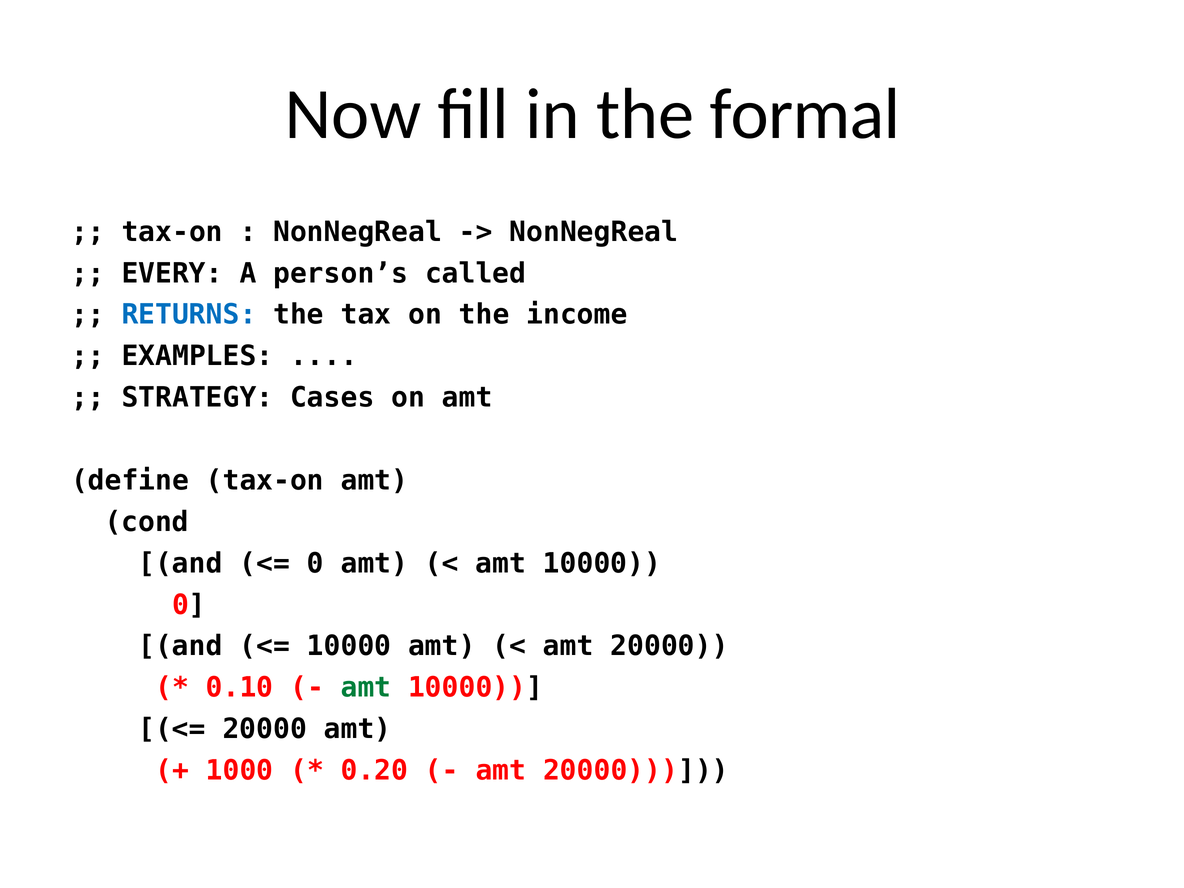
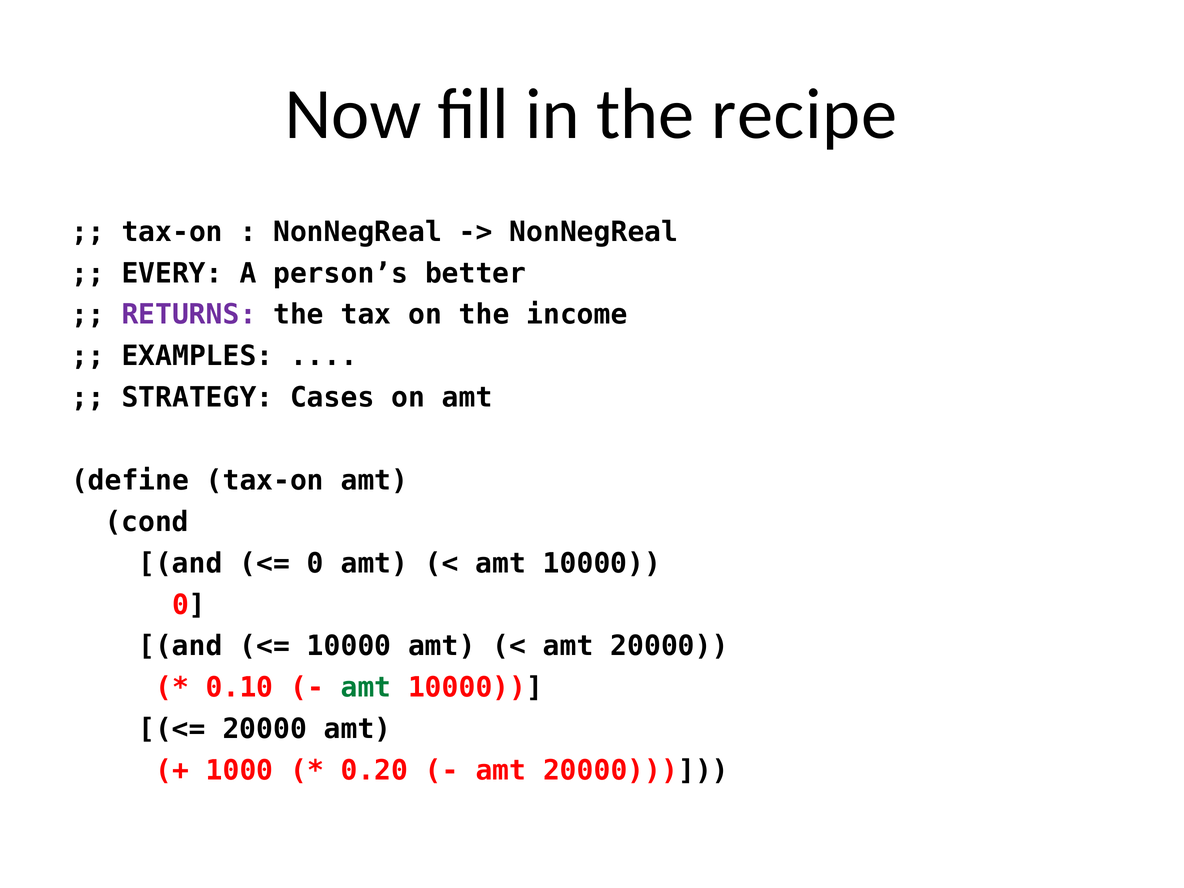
formal: formal -> recipe
called: called -> better
RETURNS colour: blue -> purple
